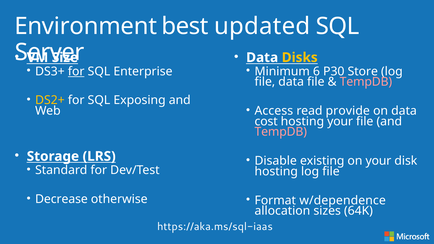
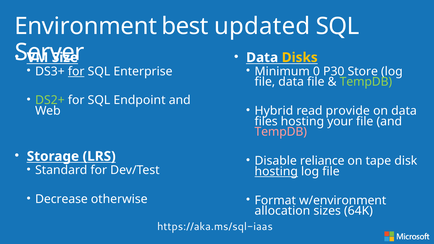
6: 6 -> 0
TempDB at (366, 82) colour: pink -> light green
DS2+ colour: yellow -> light green
Exposing: Exposing -> Endpoint
Access: Access -> Hybrid
cost: cost -> files
existing: existing -> reliance
on your: your -> tape
hosting at (276, 172) underline: none -> present
w/dependence: w/dependence -> w/environment
